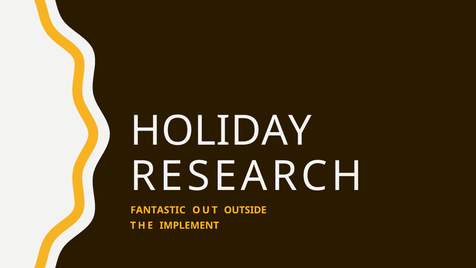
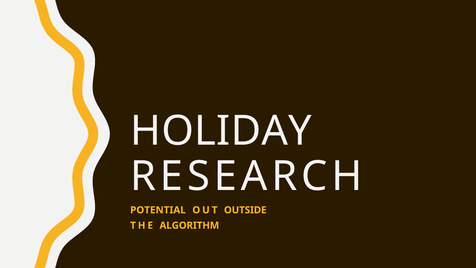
FANTASTIC: FANTASTIC -> POTENTIAL
IMPLEMENT: IMPLEMENT -> ALGORITHM
